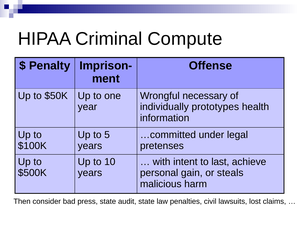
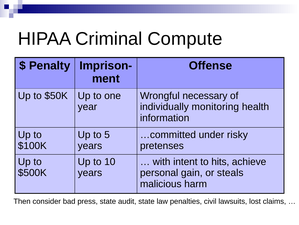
prototypes: prototypes -> monitoring
legal: legal -> risky
last: last -> hits
